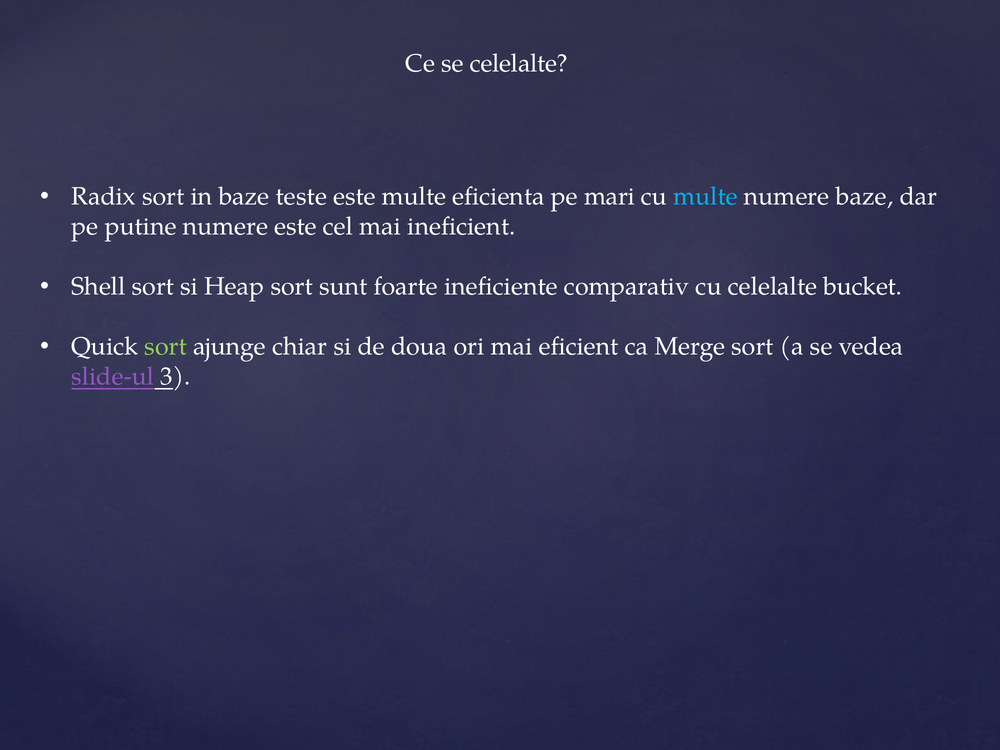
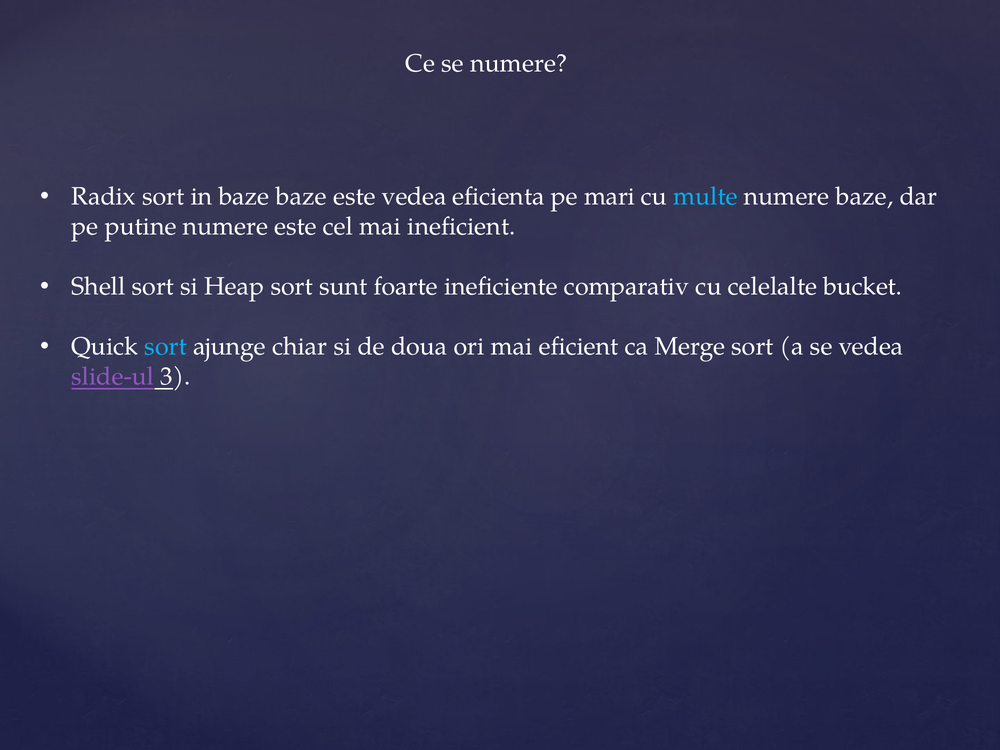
se celelalte: celelalte -> numere
baze teste: teste -> baze
este multe: multe -> vedea
sort at (166, 347) colour: light green -> light blue
